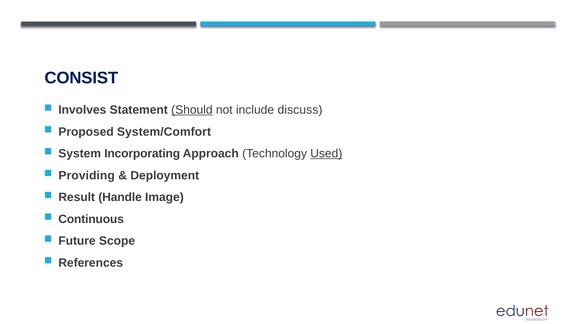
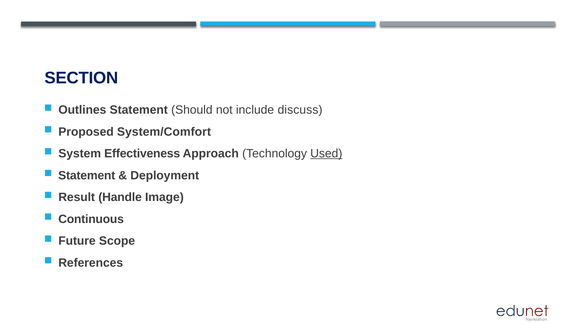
CONSIST: CONSIST -> SECTION
Involves: Involves -> Outlines
Should underline: present -> none
Incorporating: Incorporating -> Effectiveness
Providing at (87, 175): Providing -> Statement
